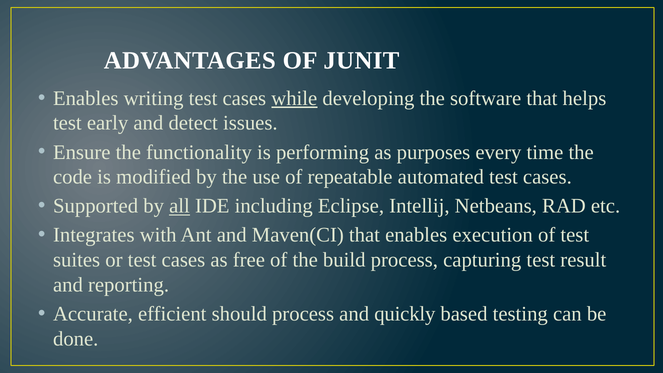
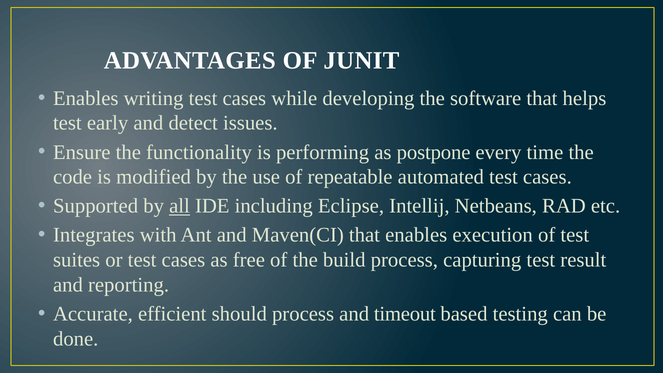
while underline: present -> none
purposes: purposes -> postpone
quickly: quickly -> timeout
